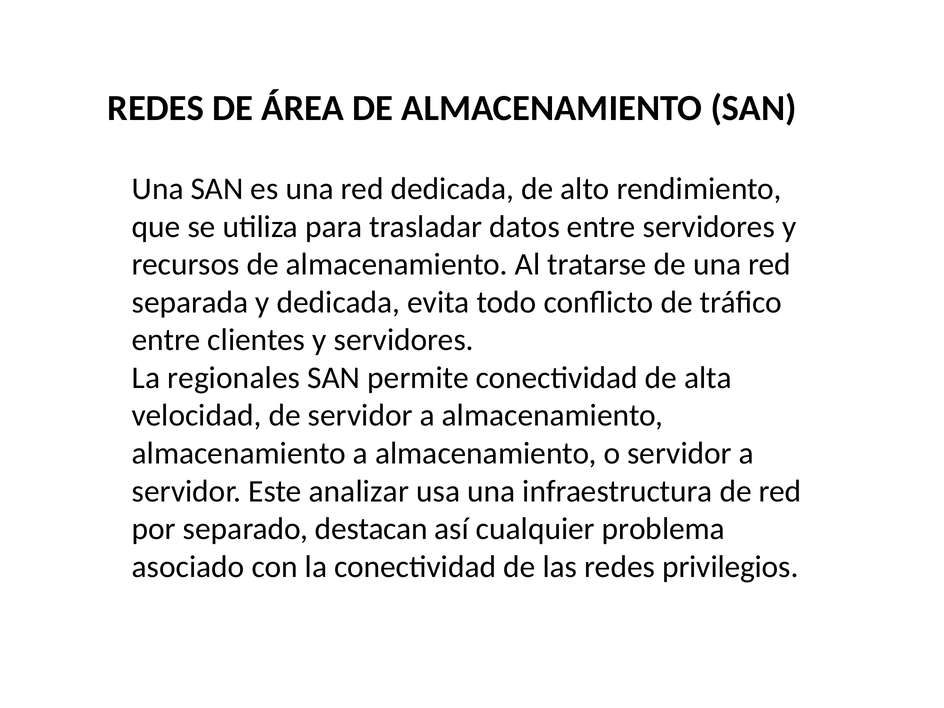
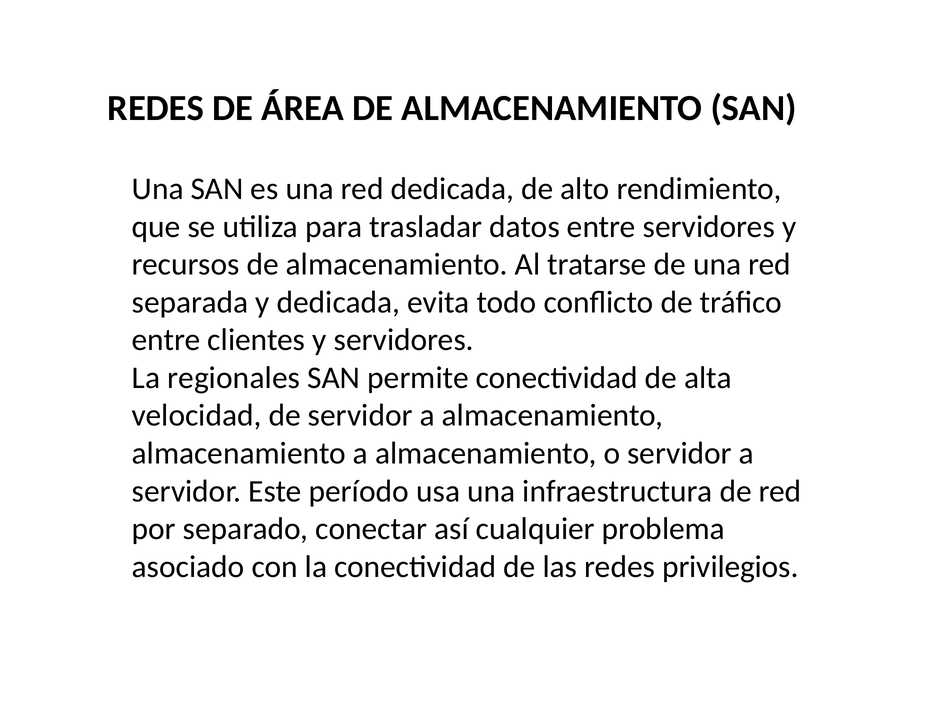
analizar: analizar -> período
destacan: destacan -> conectar
